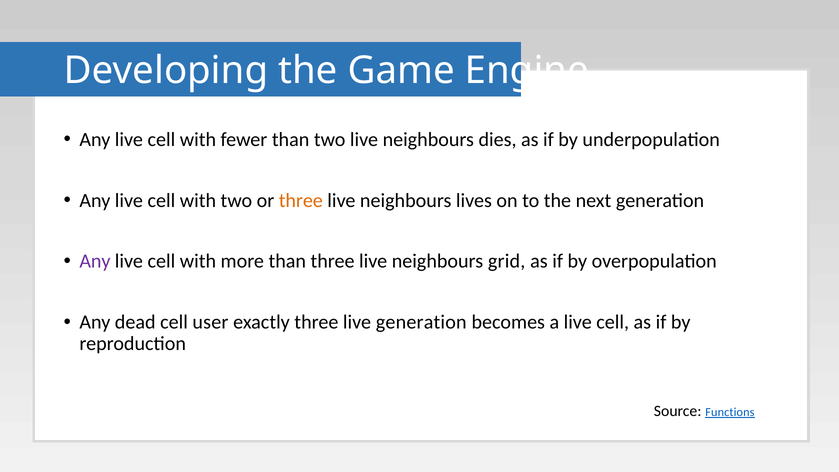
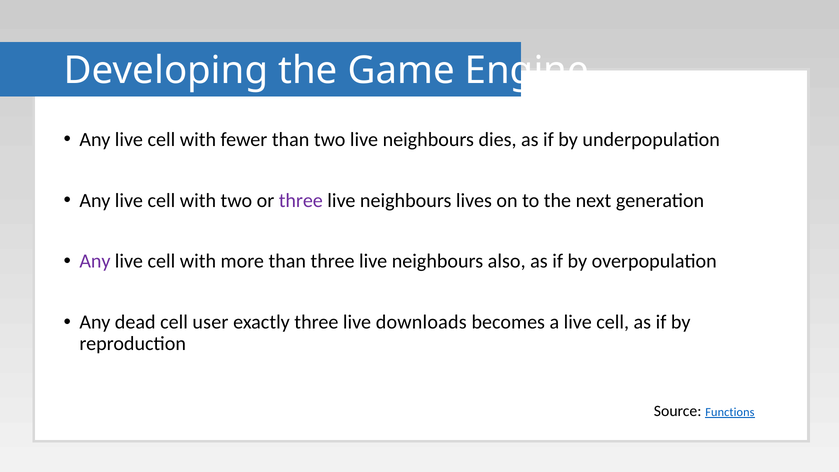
three at (301, 200) colour: orange -> purple
grid: grid -> also
live generation: generation -> downloads
